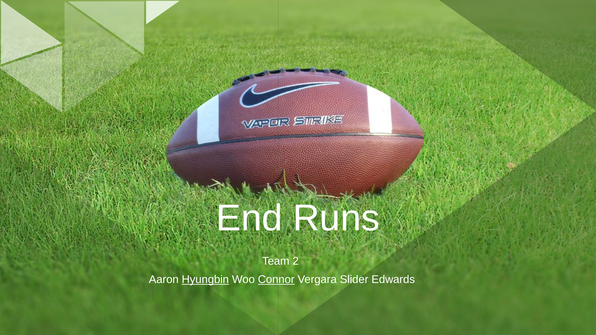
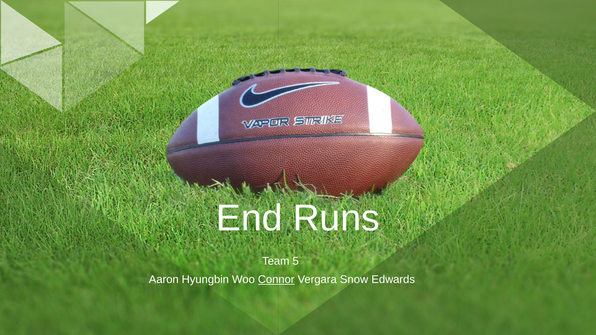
2: 2 -> 5
Hyungbin underline: present -> none
Slider: Slider -> Snow
